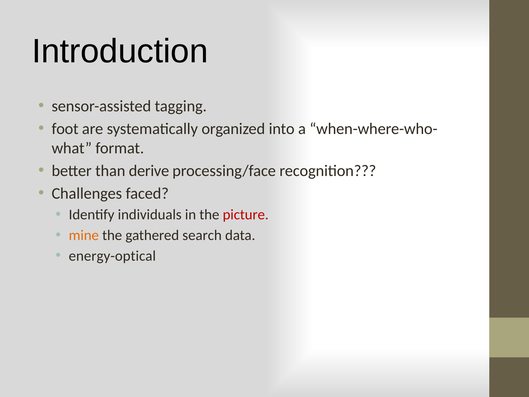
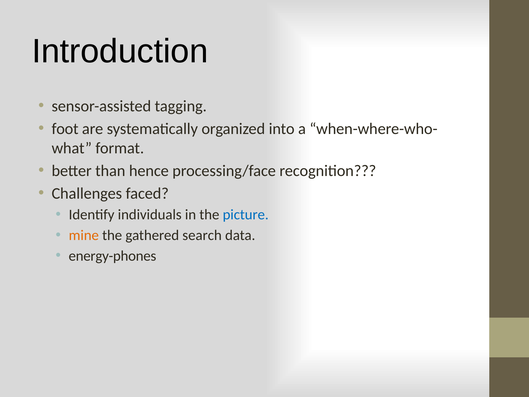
derive: derive -> hence
picture colour: red -> blue
energy-optical: energy-optical -> energy-phones
